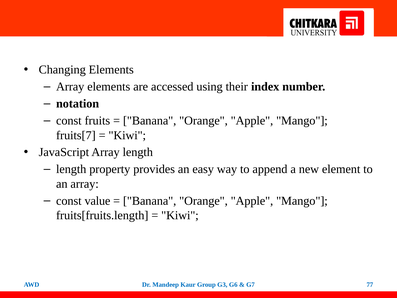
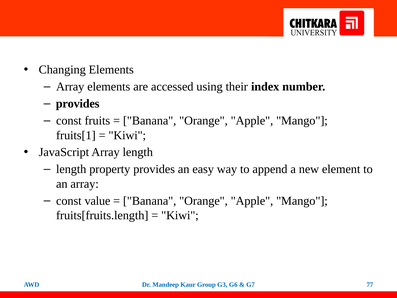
notation at (78, 104): notation -> provides
fruits[7: fruits[7 -> fruits[1
